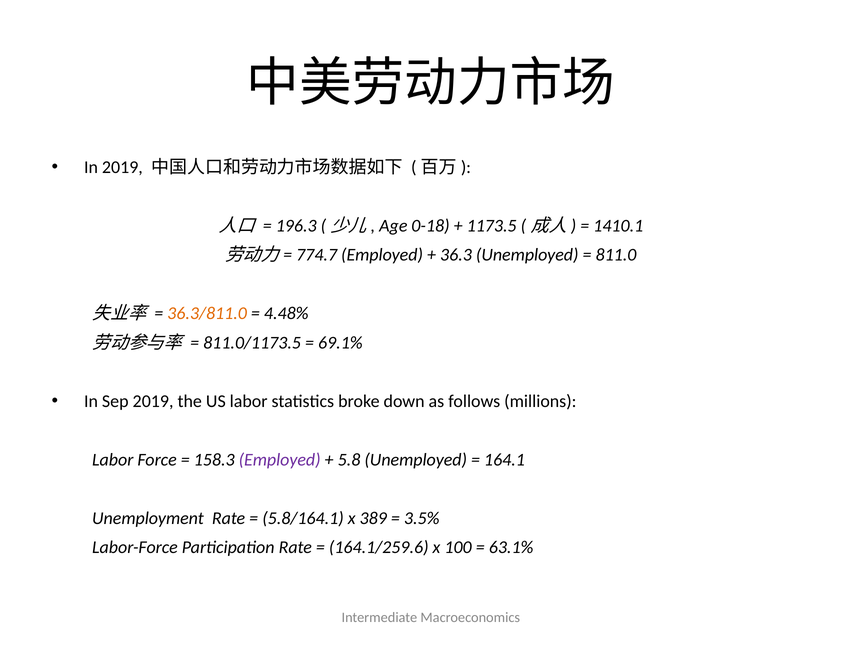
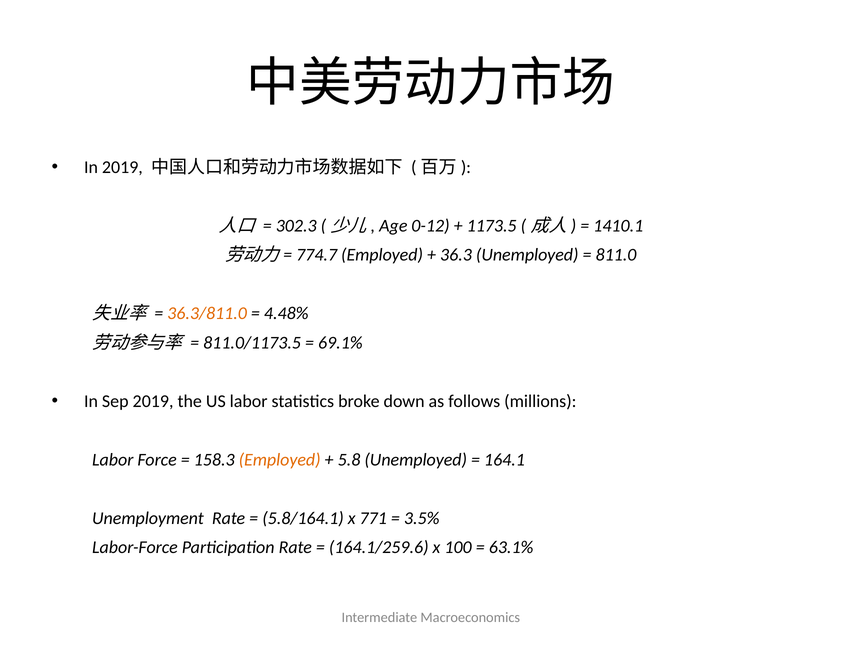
196.3: 196.3 -> 302.3
0-18: 0-18 -> 0-12
Employed at (280, 459) colour: purple -> orange
389: 389 -> 771
